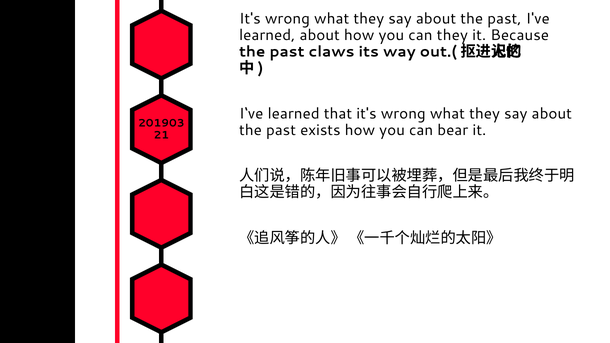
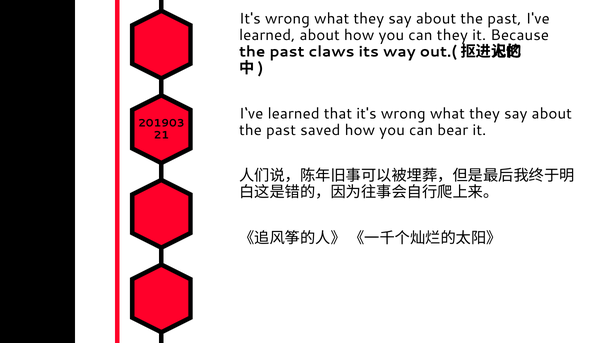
exists: exists -> saved
